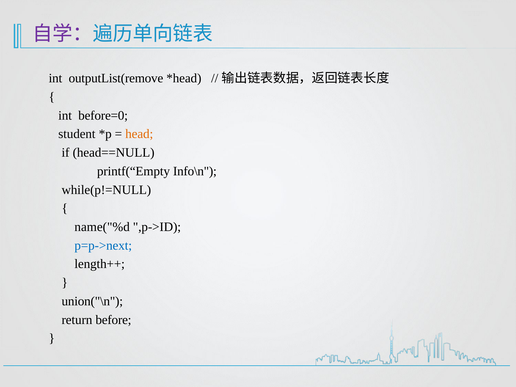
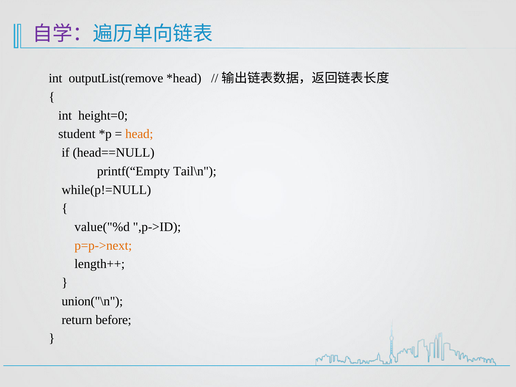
before=0: before=0 -> height=0
Info\n: Info\n -> Tail\n
name("%d: name("%d -> value("%d
p=p->next colour: blue -> orange
